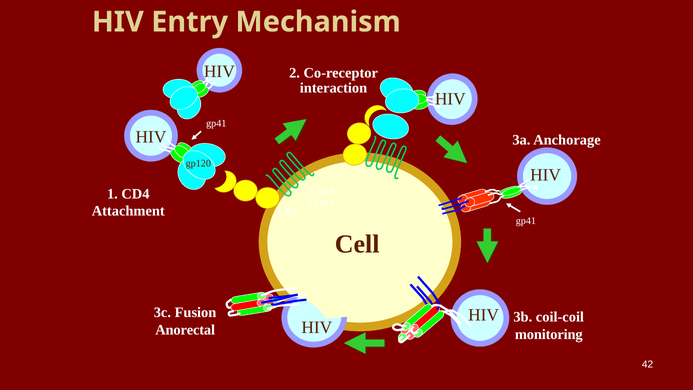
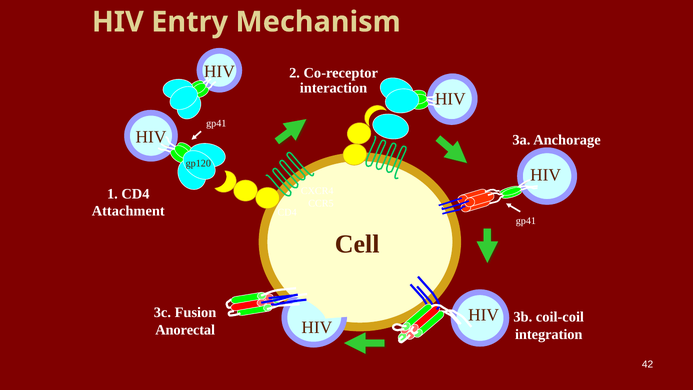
monitoring: monitoring -> integration
